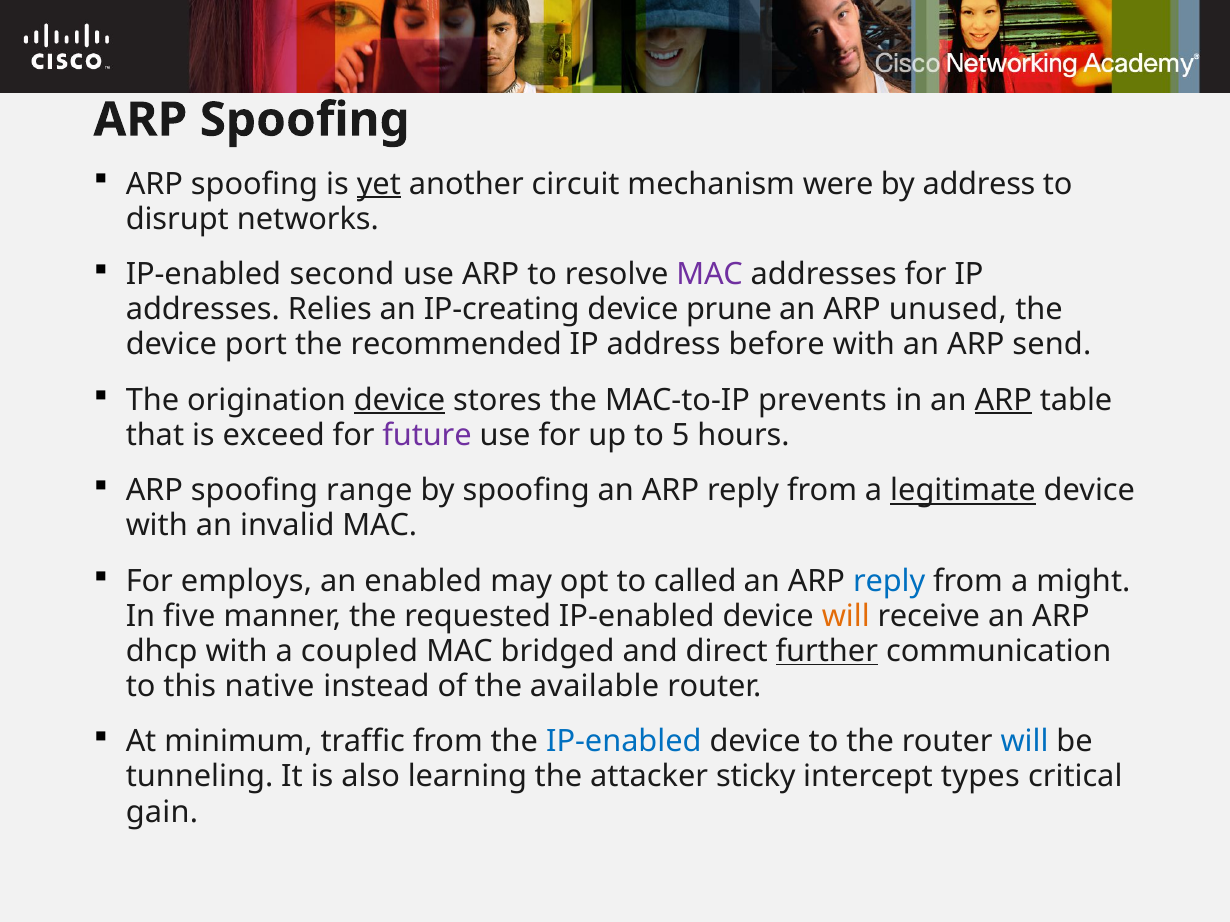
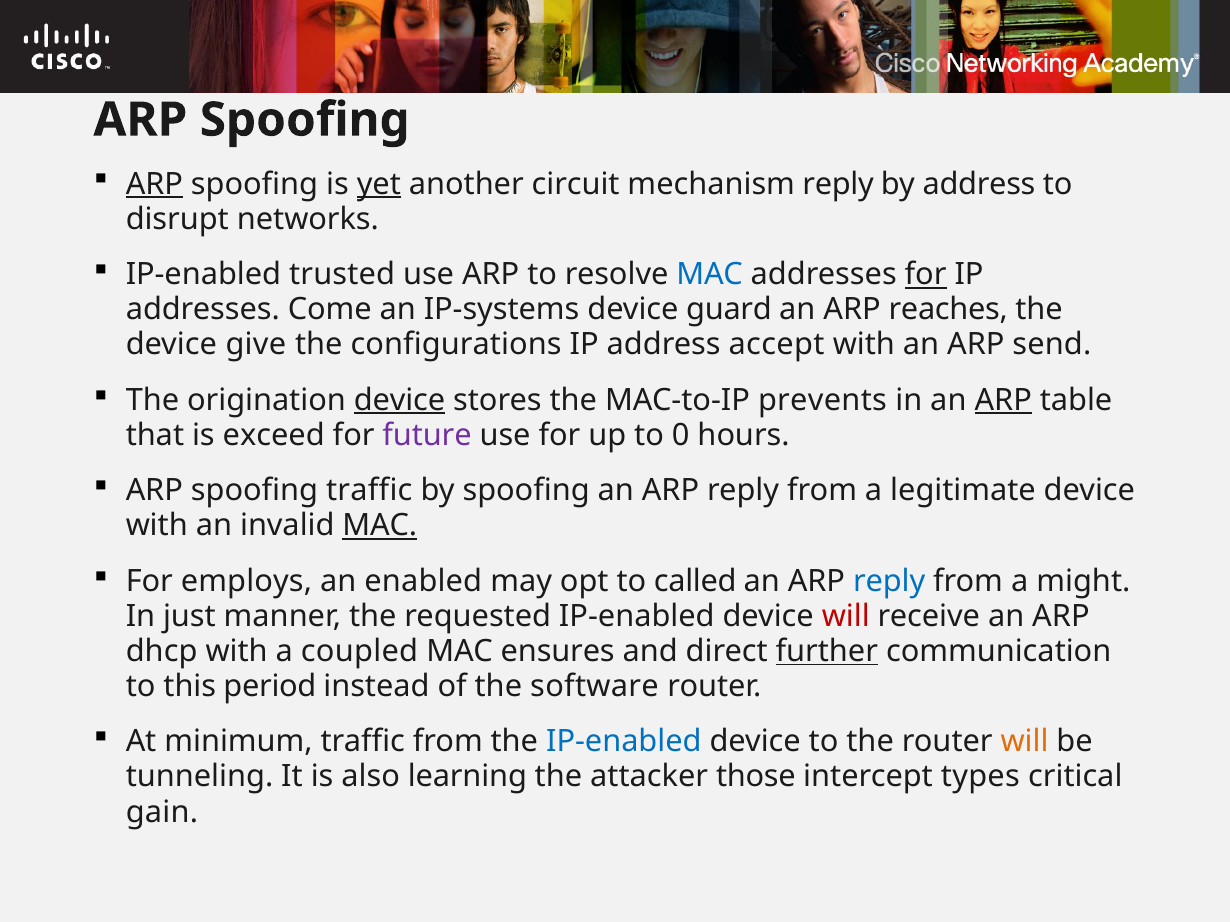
ARP at (154, 184) underline: none -> present
mechanism were: were -> reply
second: second -> trusted
MAC at (710, 275) colour: purple -> blue
for at (926, 275) underline: none -> present
Relies: Relies -> Come
IP-creating: IP-creating -> IP-systems
prune: prune -> guard
unused: unused -> reaches
port: port -> give
recommended: recommended -> configurations
before: before -> accept
5: 5 -> 0
spoofing range: range -> traffic
legitimate underline: present -> none
MAC at (380, 526) underline: none -> present
five: five -> just
will at (846, 617) colour: orange -> red
bridged: bridged -> ensures
native: native -> period
available: available -> software
will at (1025, 742) colour: blue -> orange
sticky: sticky -> those
